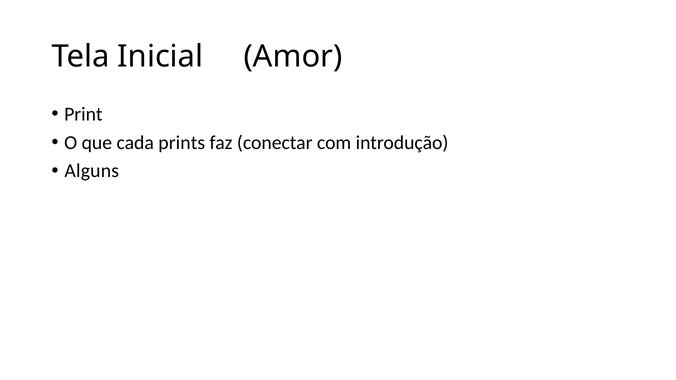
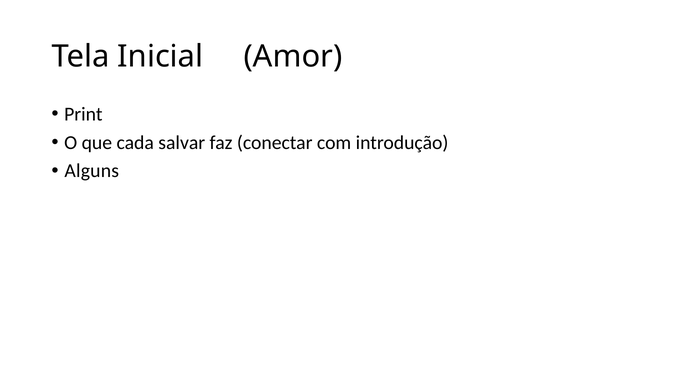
prints: prints -> salvar
